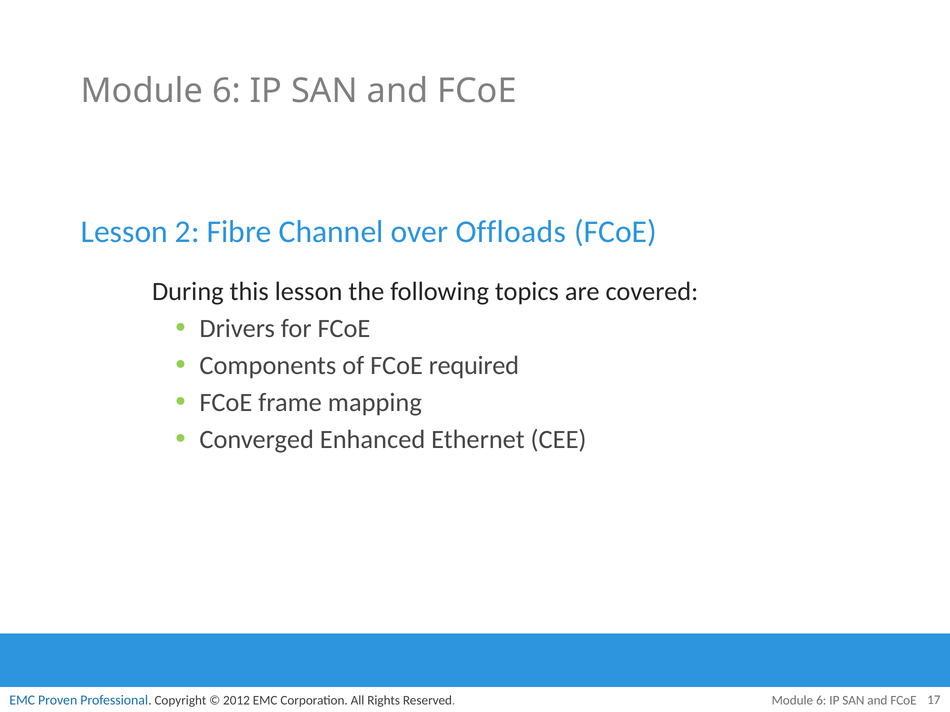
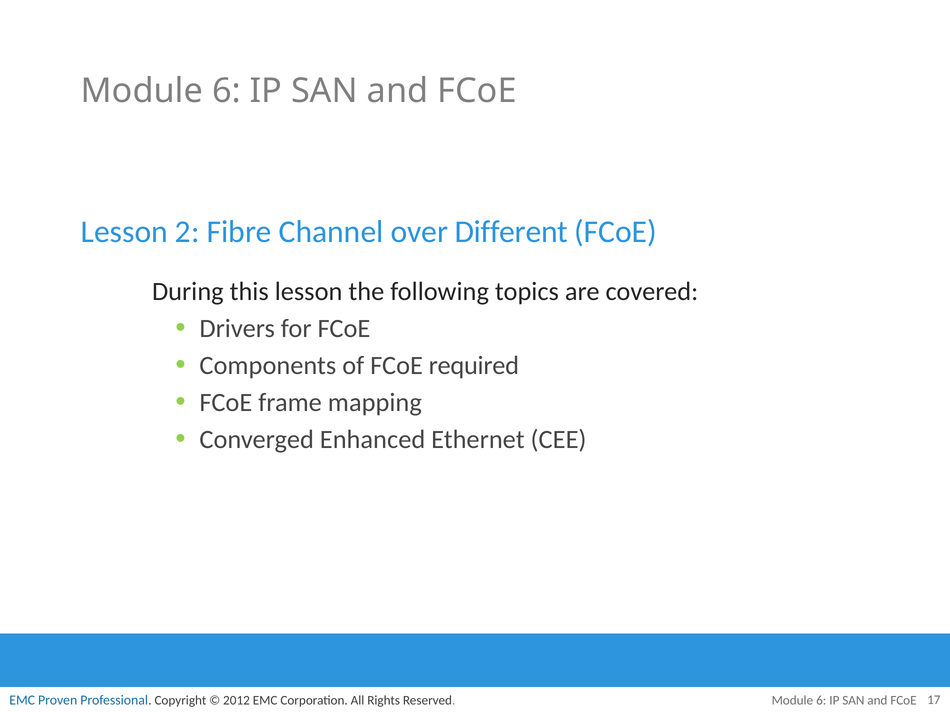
Offloads: Offloads -> Different
